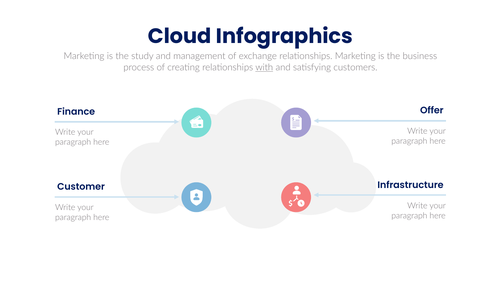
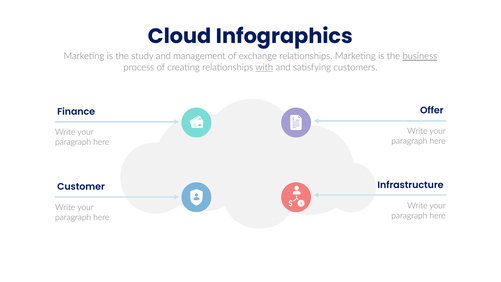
business underline: none -> present
